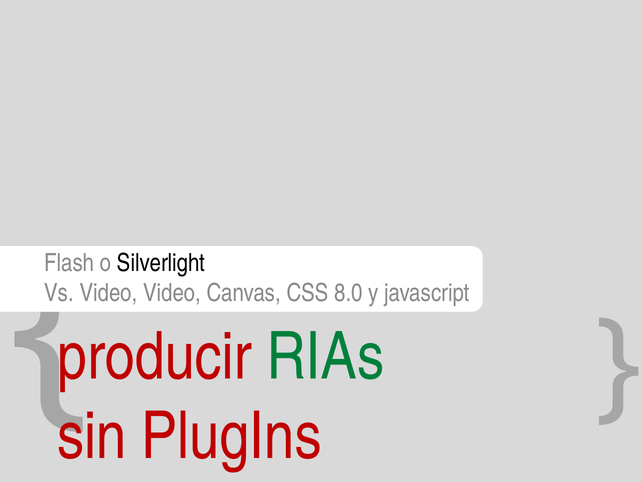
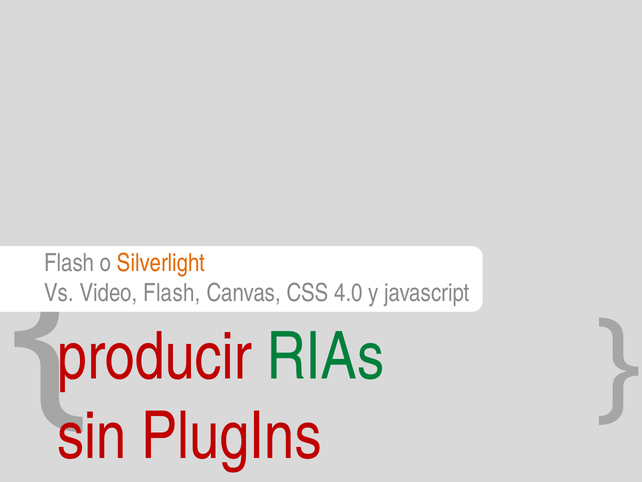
Silverlight colour: black -> orange
Video Video: Video -> Flash
8.0: 8.0 -> 4.0
